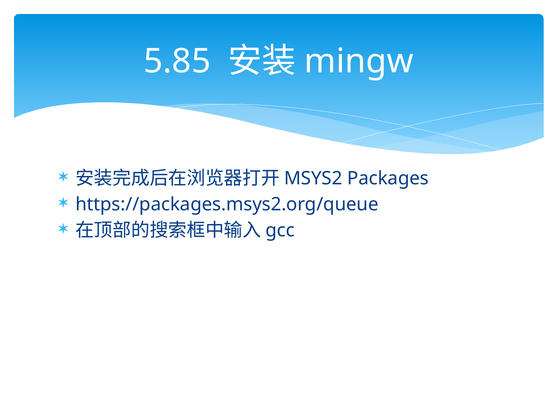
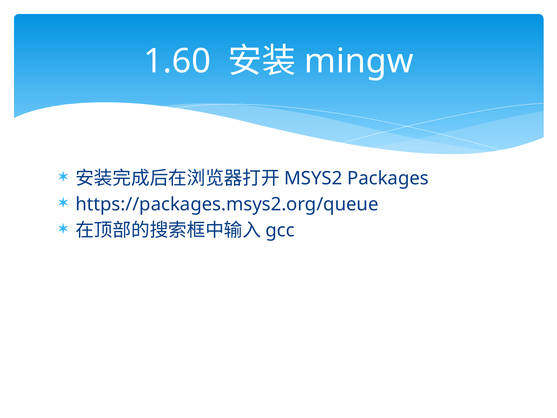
5.85: 5.85 -> 1.60
